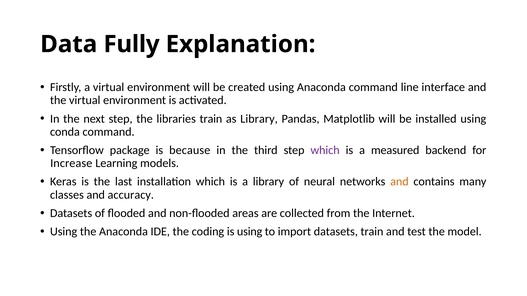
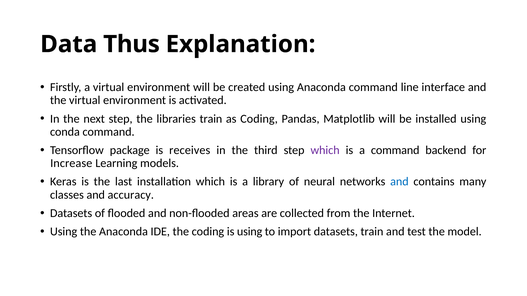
Fully: Fully -> Thus
as Library: Library -> Coding
because: because -> receives
a measured: measured -> command
and at (399, 182) colour: orange -> blue
